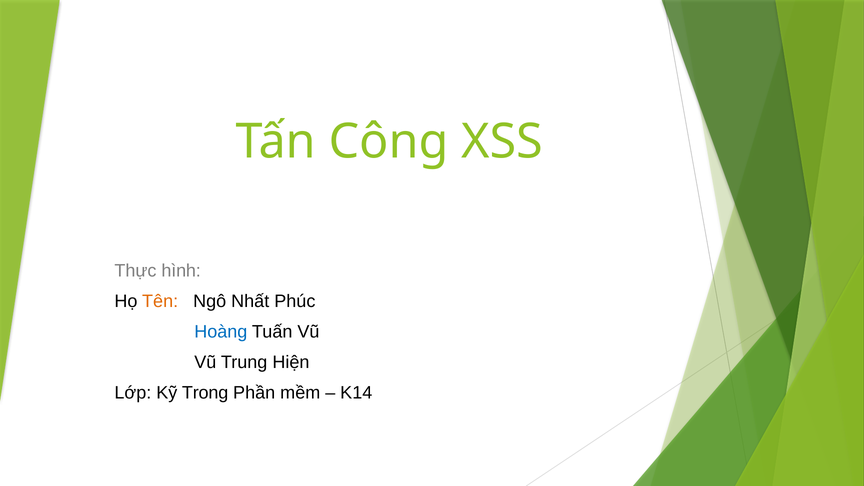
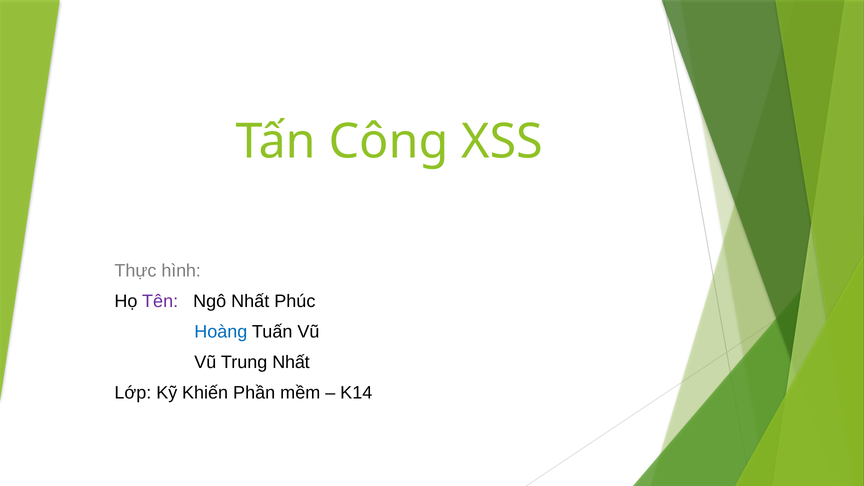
Tên colour: orange -> purple
Trung Hiện: Hiện -> Nhất
Trong: Trong -> Khiến
